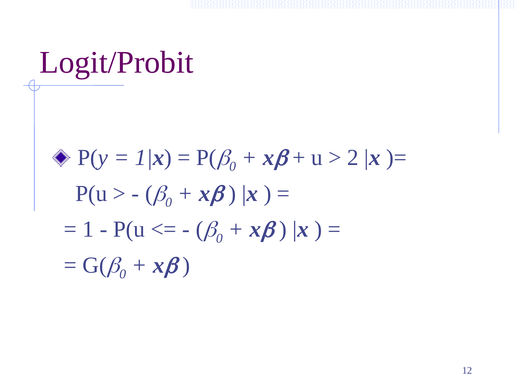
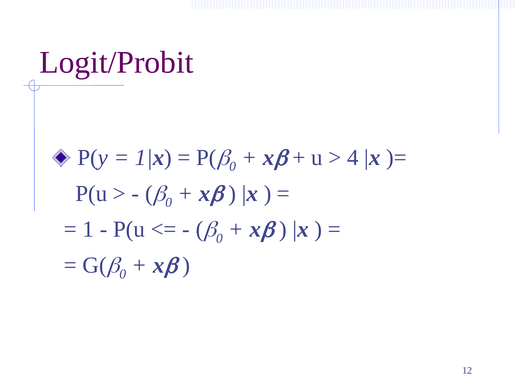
2: 2 -> 4
